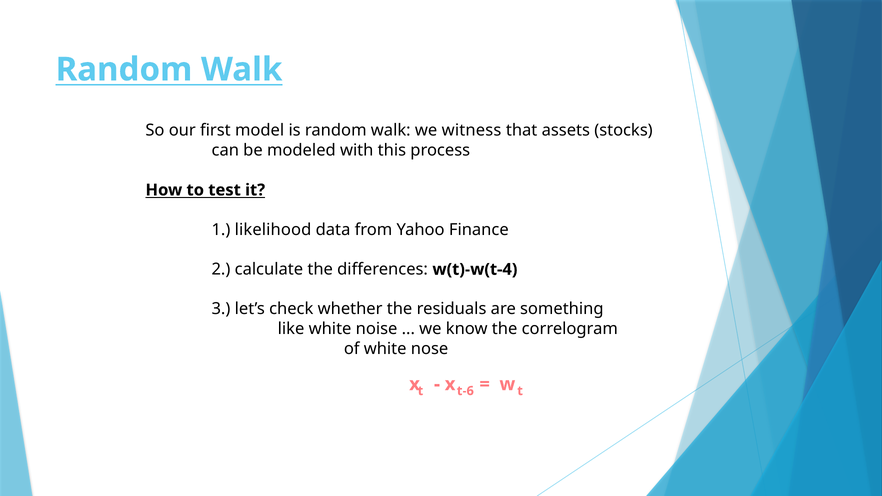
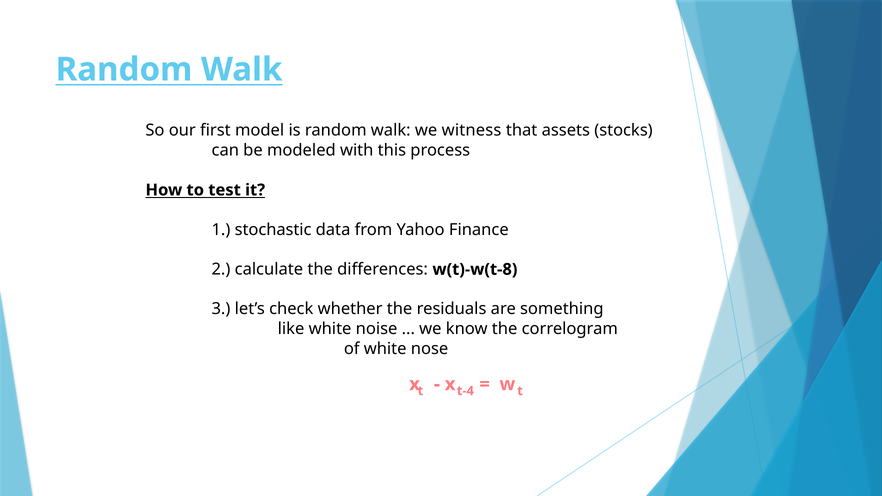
likelihood: likelihood -> stochastic
w(t)-w(t-4: w(t)-w(t-4 -> w(t)-w(t-8
t-6: t-6 -> t-4
